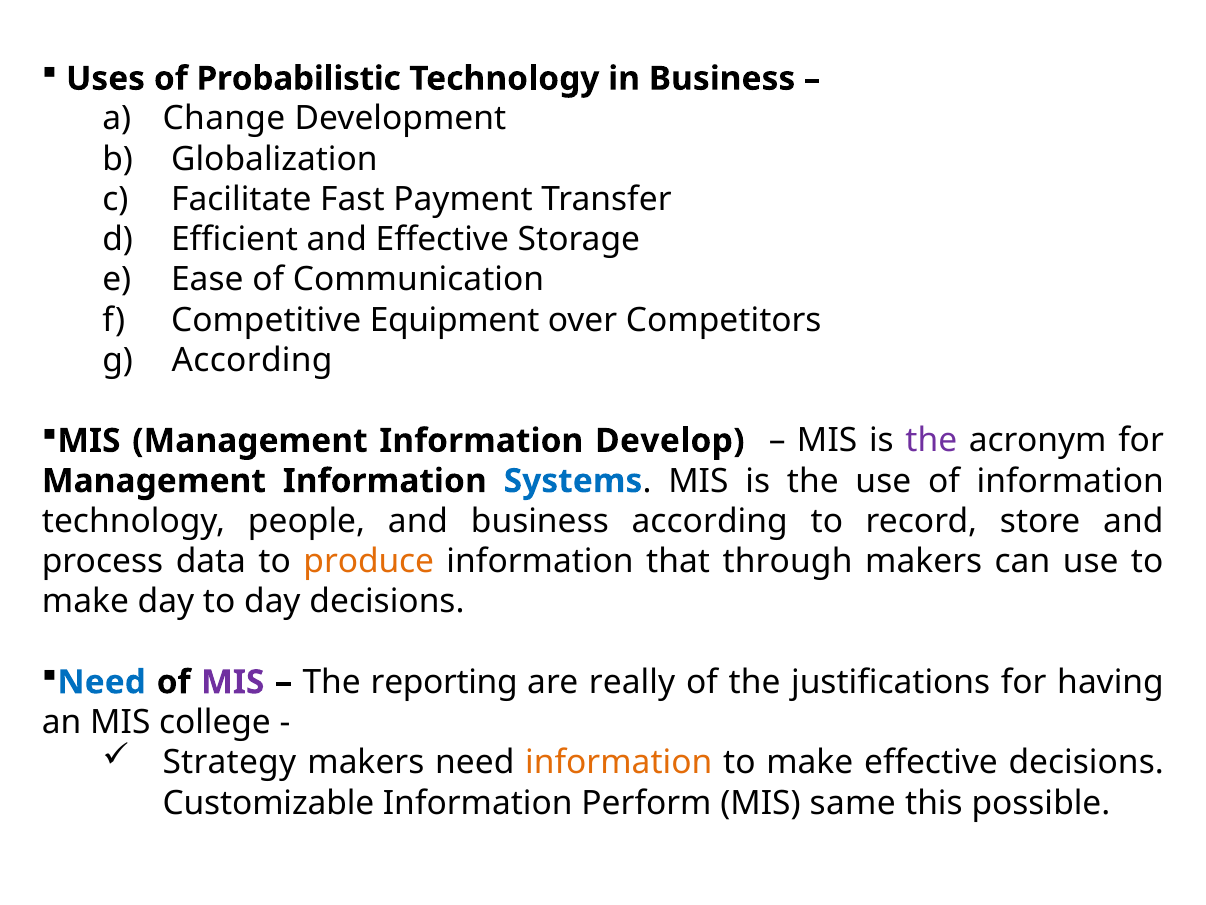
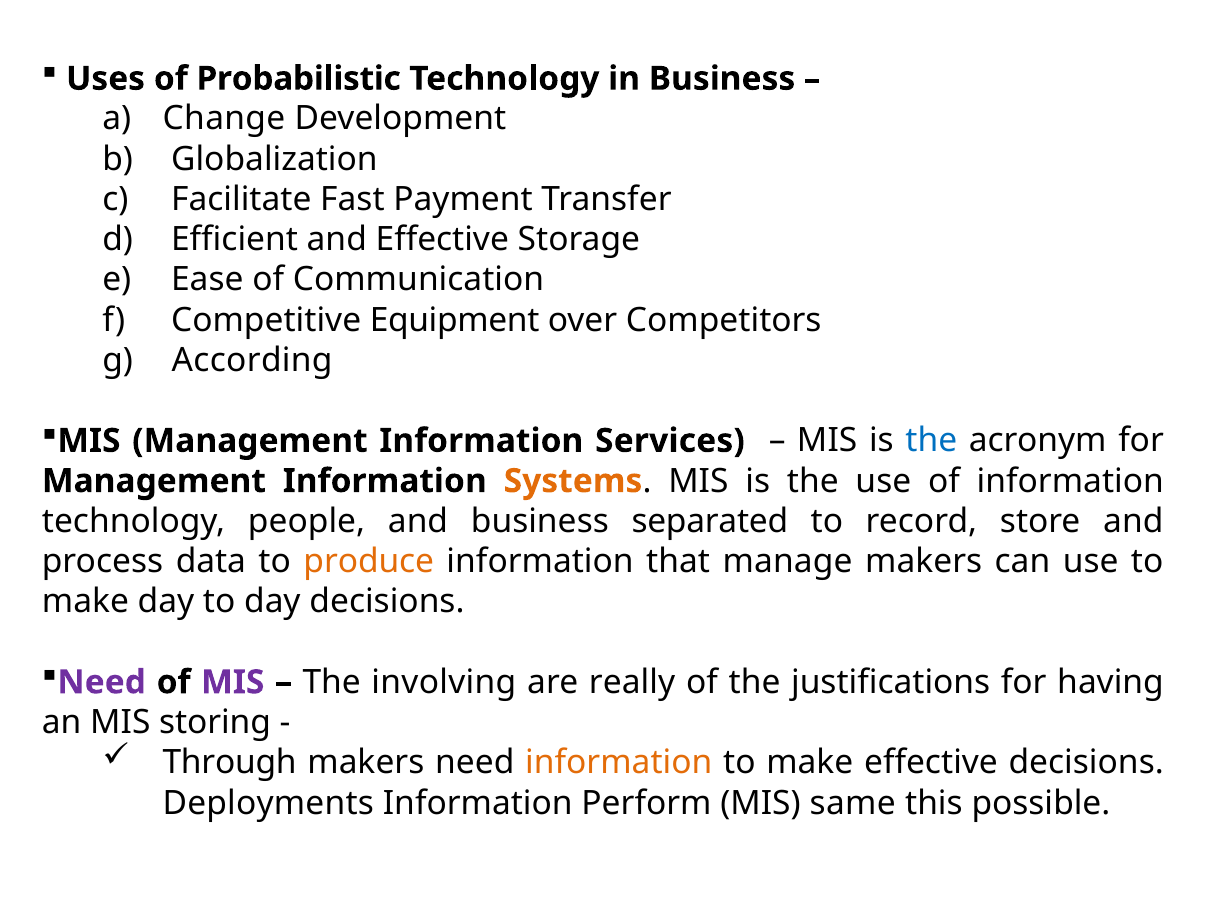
Develop: Develop -> Services
the at (931, 441) colour: purple -> blue
Systems colour: blue -> orange
business according: according -> separated
through: through -> manage
Need at (102, 682) colour: blue -> purple
reporting: reporting -> involving
college: college -> storing
Strategy: Strategy -> Through
Customizable: Customizable -> Deployments
